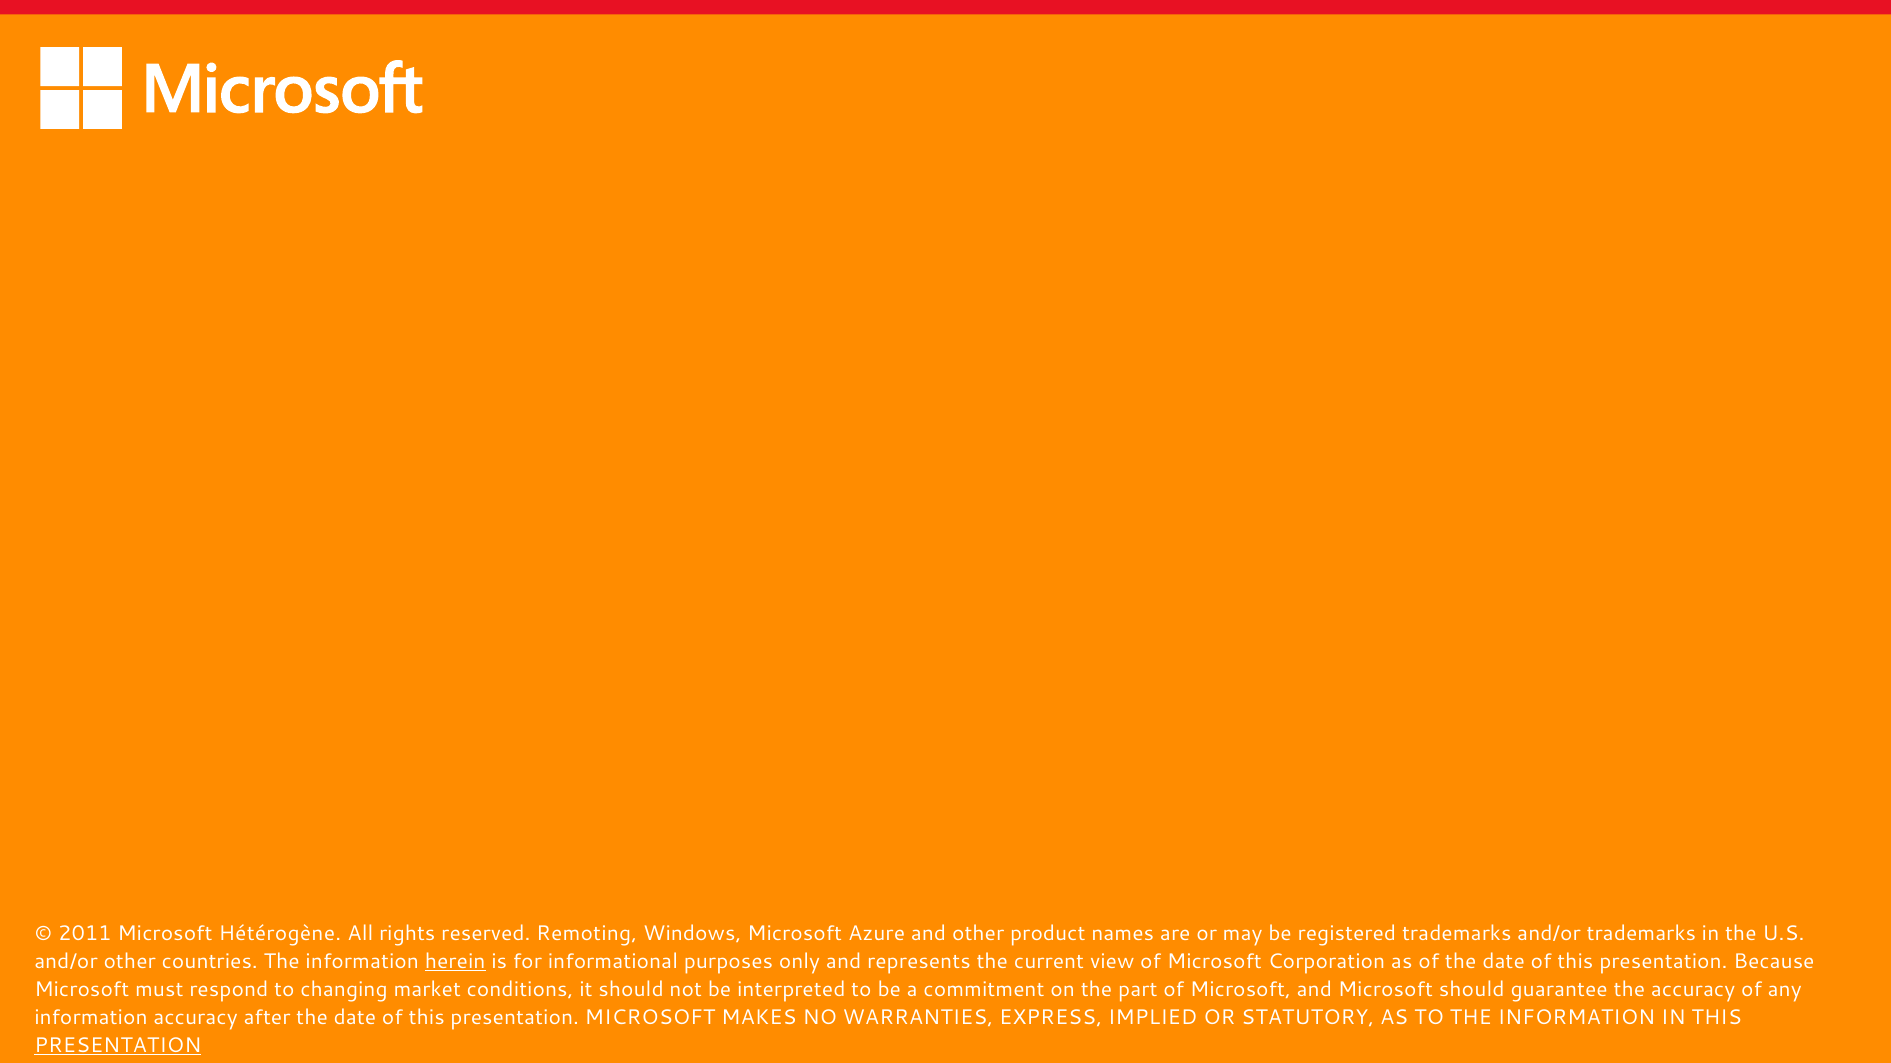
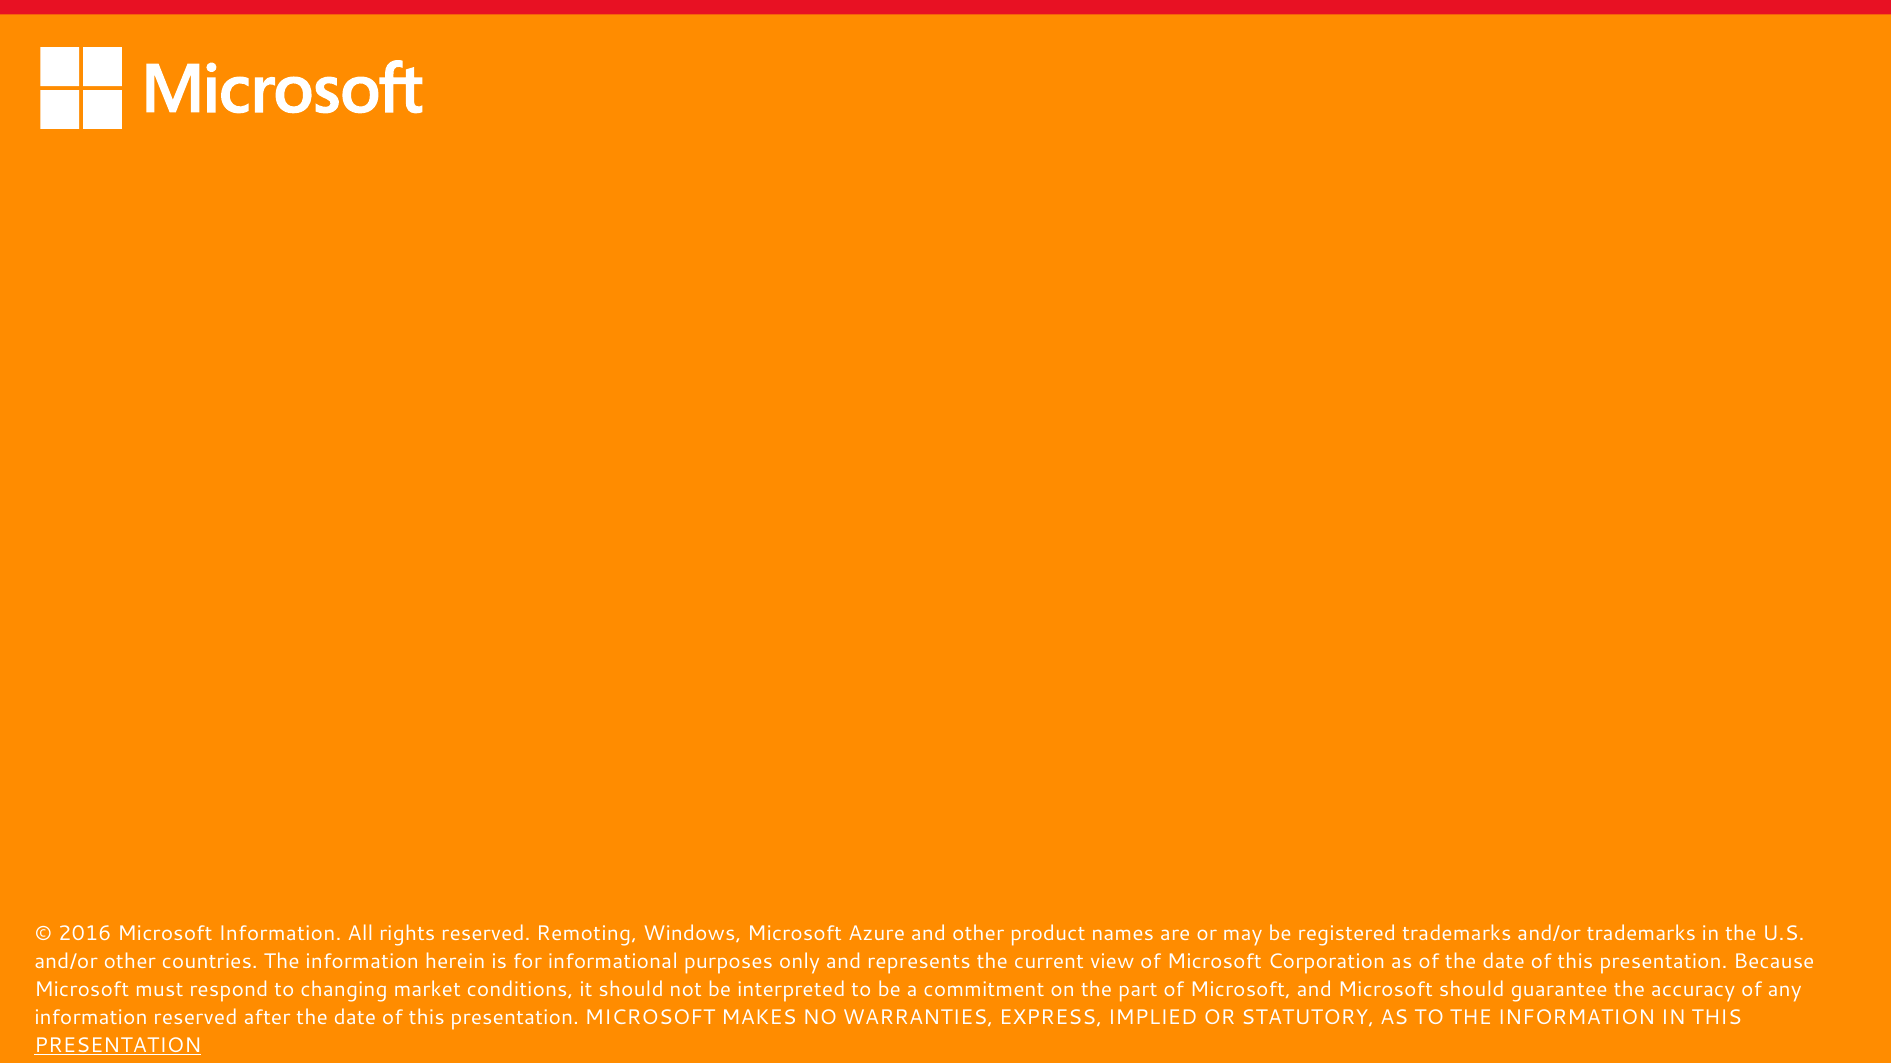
2011: 2011 -> 2016
Microsoft Hétérogène: Hétérogène -> Information
herein underline: present -> none
information accuracy: accuracy -> reserved
